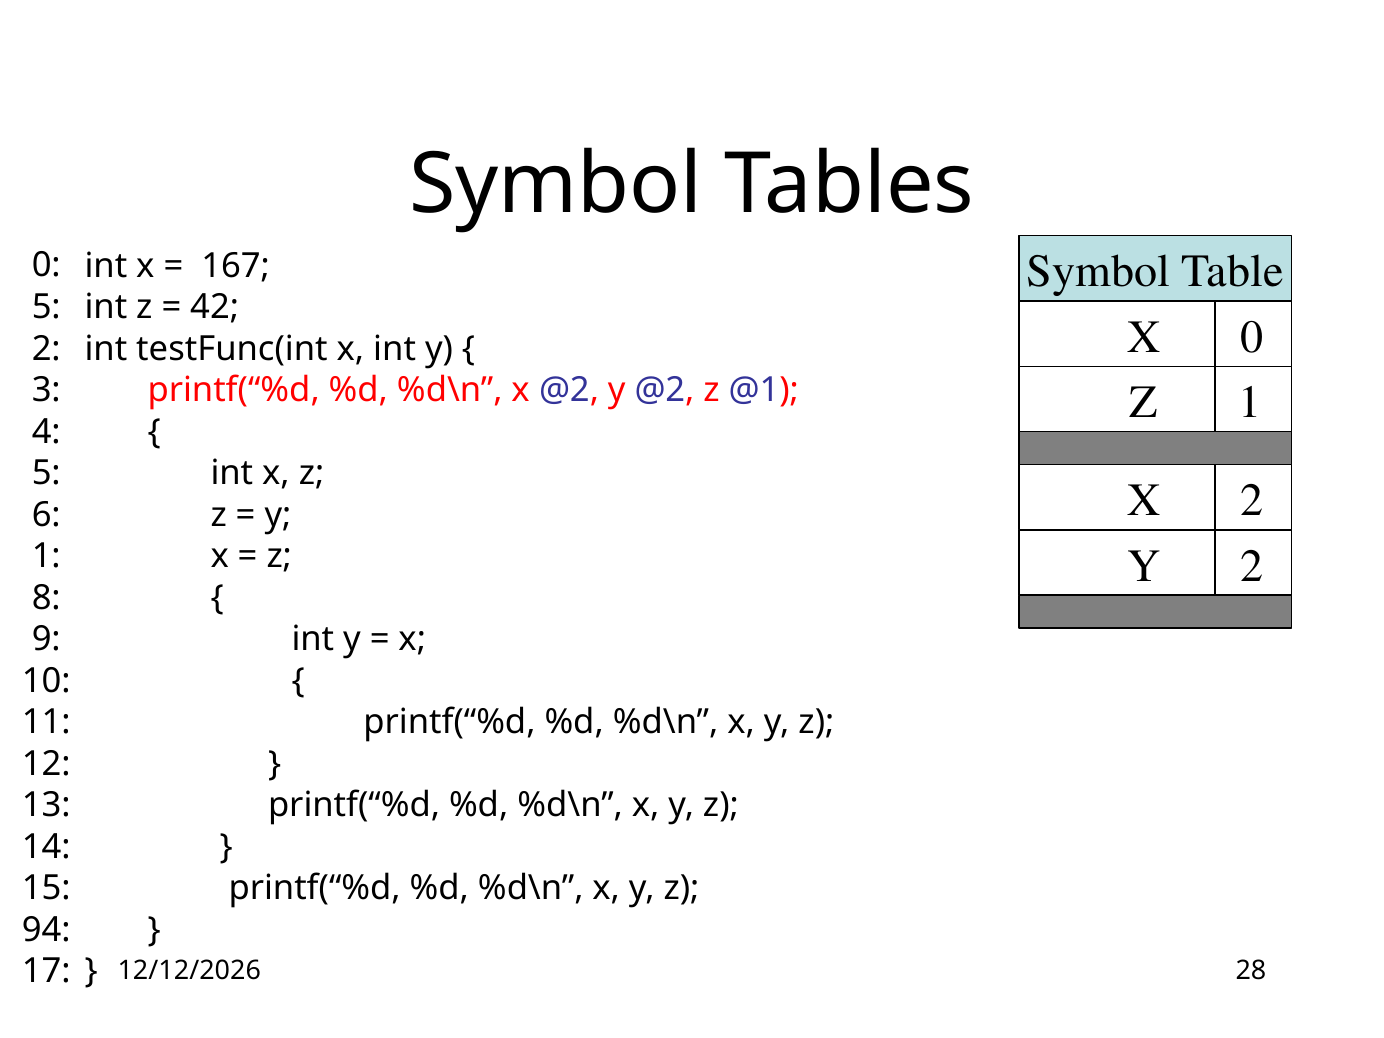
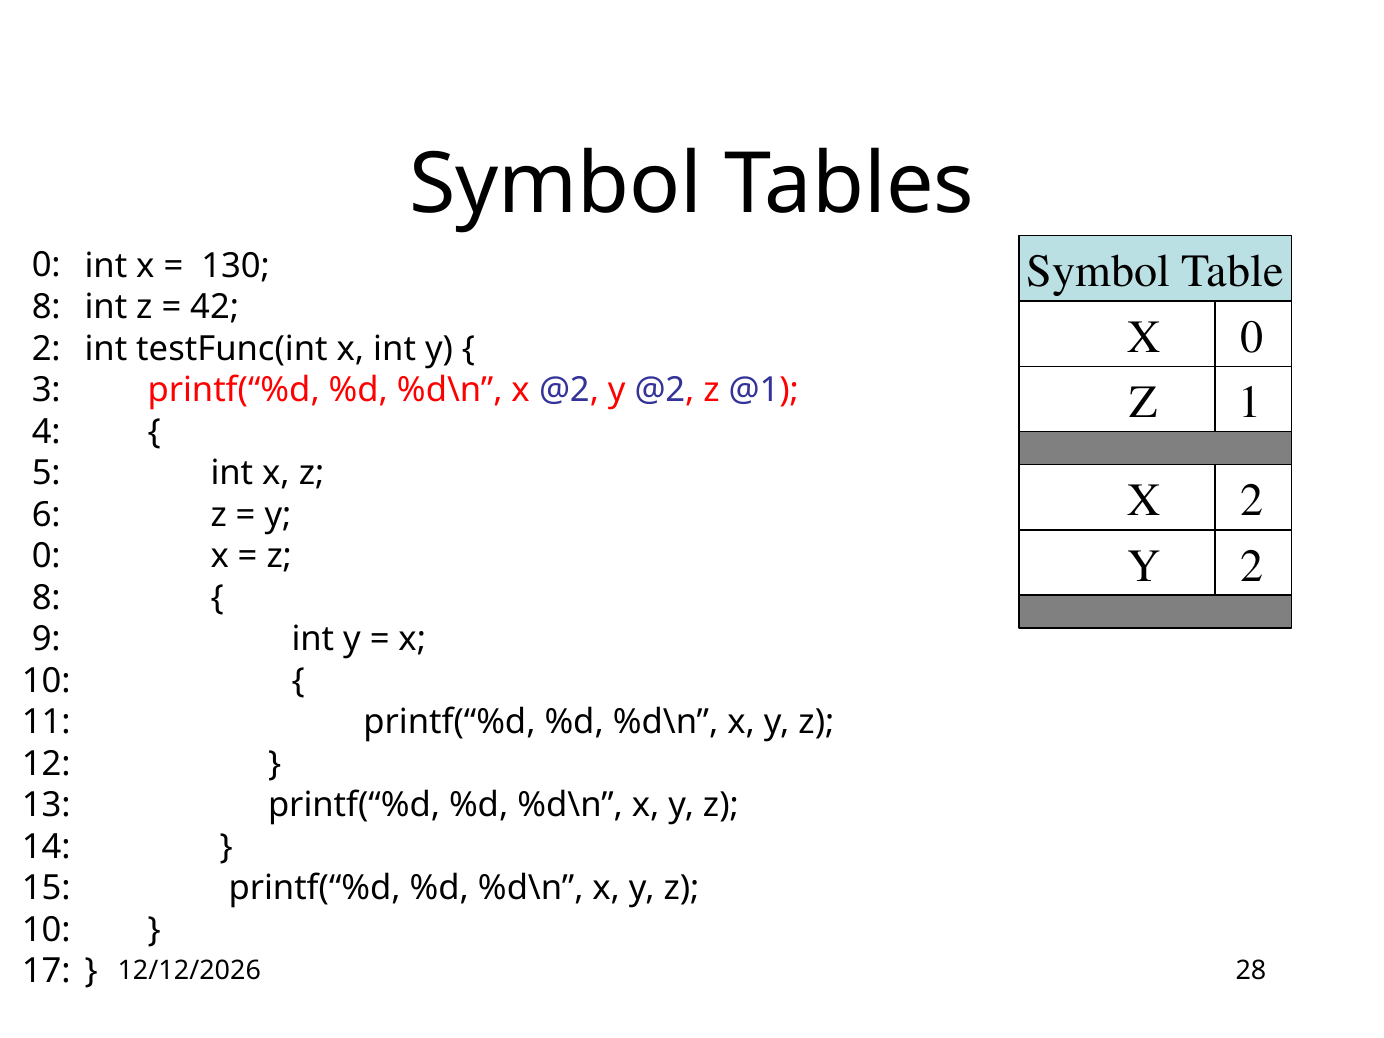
167: 167 -> 130
5 at (46, 307): 5 -> 8
1 at (46, 556): 1 -> 0
94 at (46, 930): 94 -> 10
